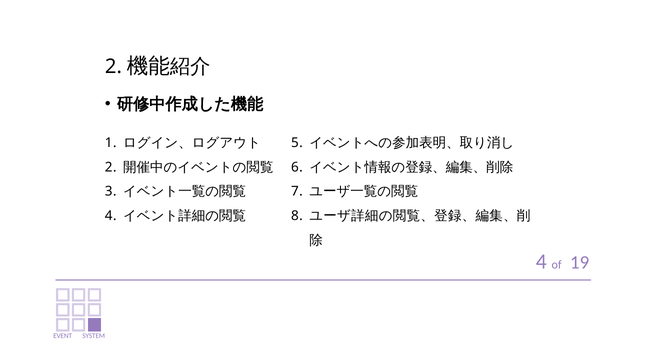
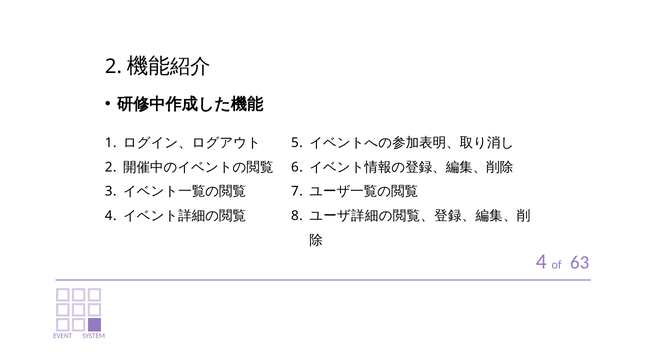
19: 19 -> 63
